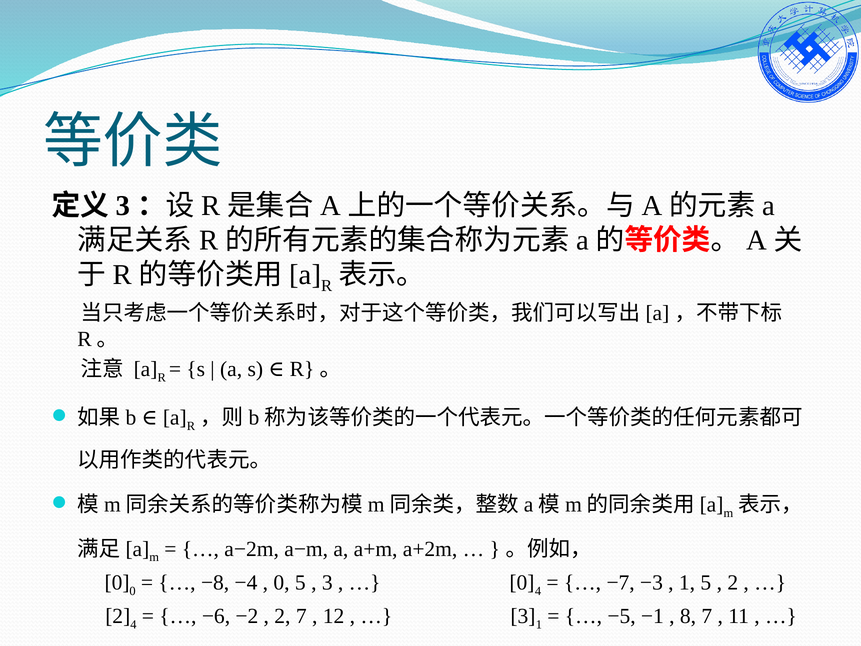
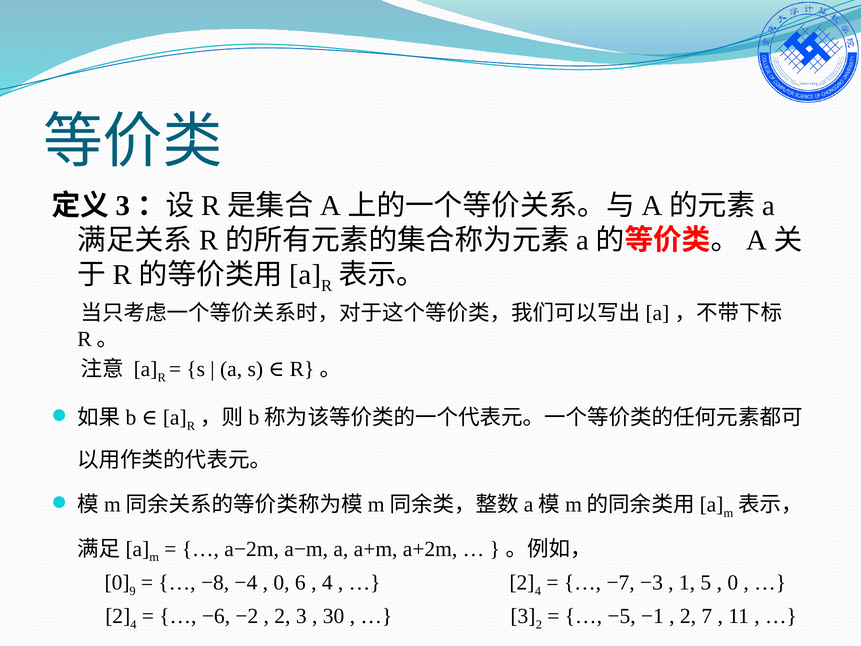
0 0: 0 -> 9
0 5: 5 -> 6
3 at (327, 582): 3 -> 4
0 at (522, 582): 0 -> 2
2 at (733, 582): 2 -> 0
2 7: 7 -> 3
12: 12 -> 30
3 1: 1 -> 2
8 at (688, 616): 8 -> 2
